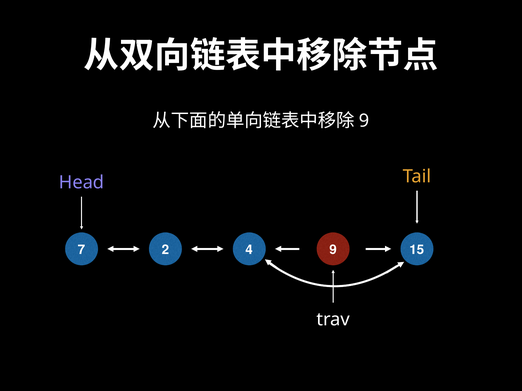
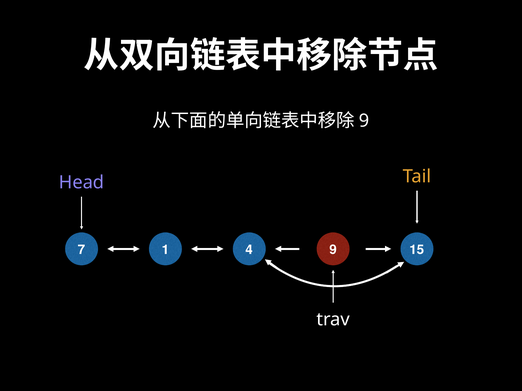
2: 2 -> 1
